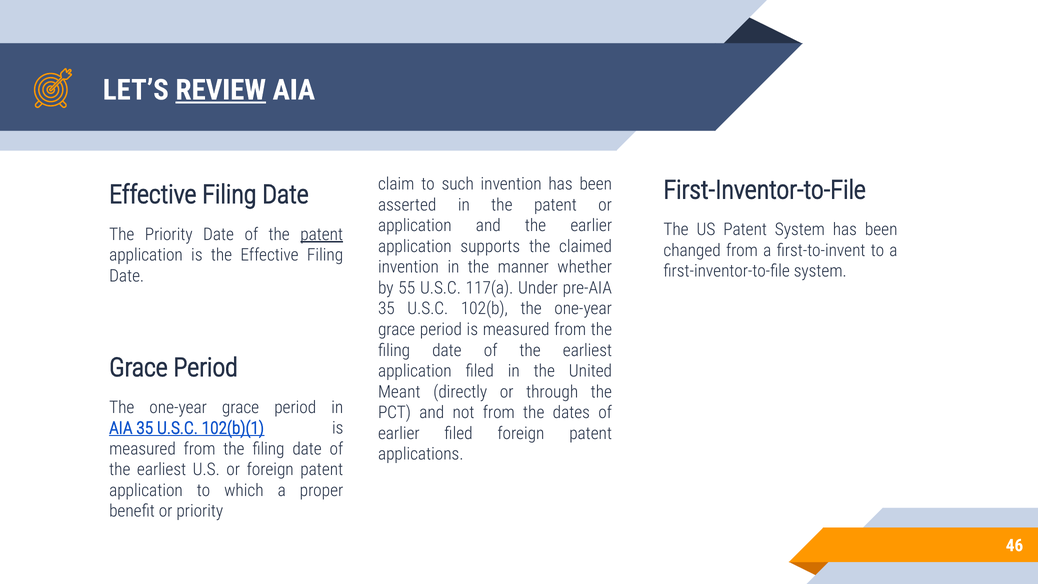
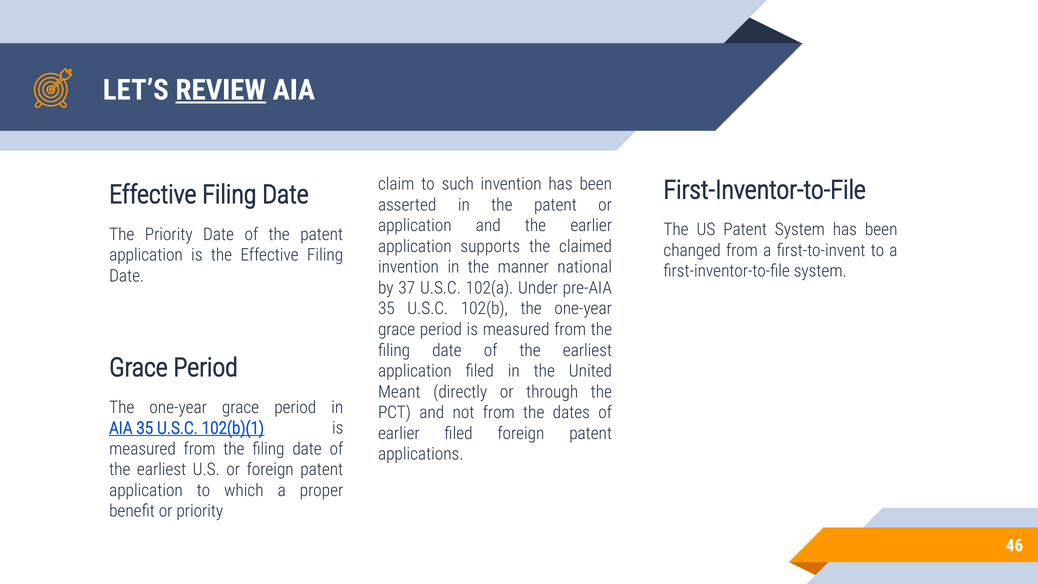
patent at (322, 234) underline: present -> none
whether: whether -> national
55: 55 -> 37
117(a: 117(a -> 102(a
